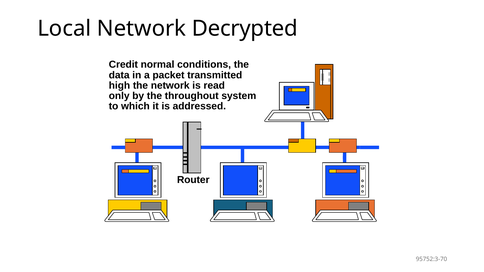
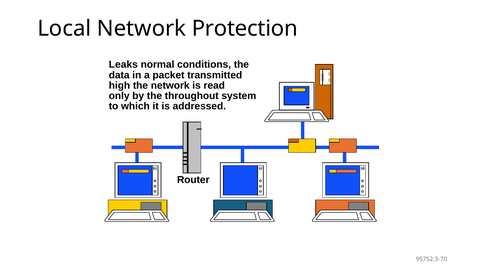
Decrypted: Decrypted -> Protection
Credit: Credit -> Leaks
